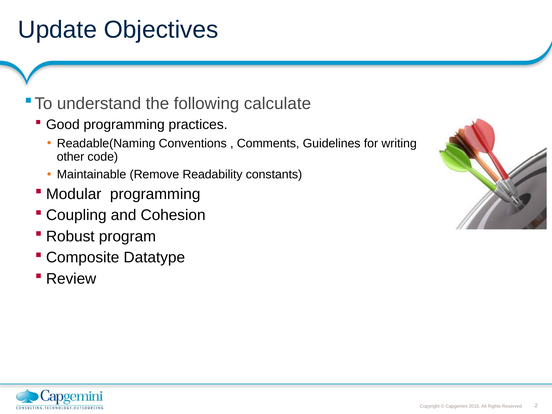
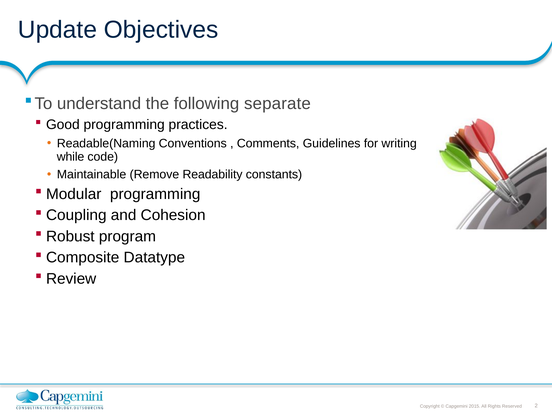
calculate: calculate -> separate
other: other -> while
